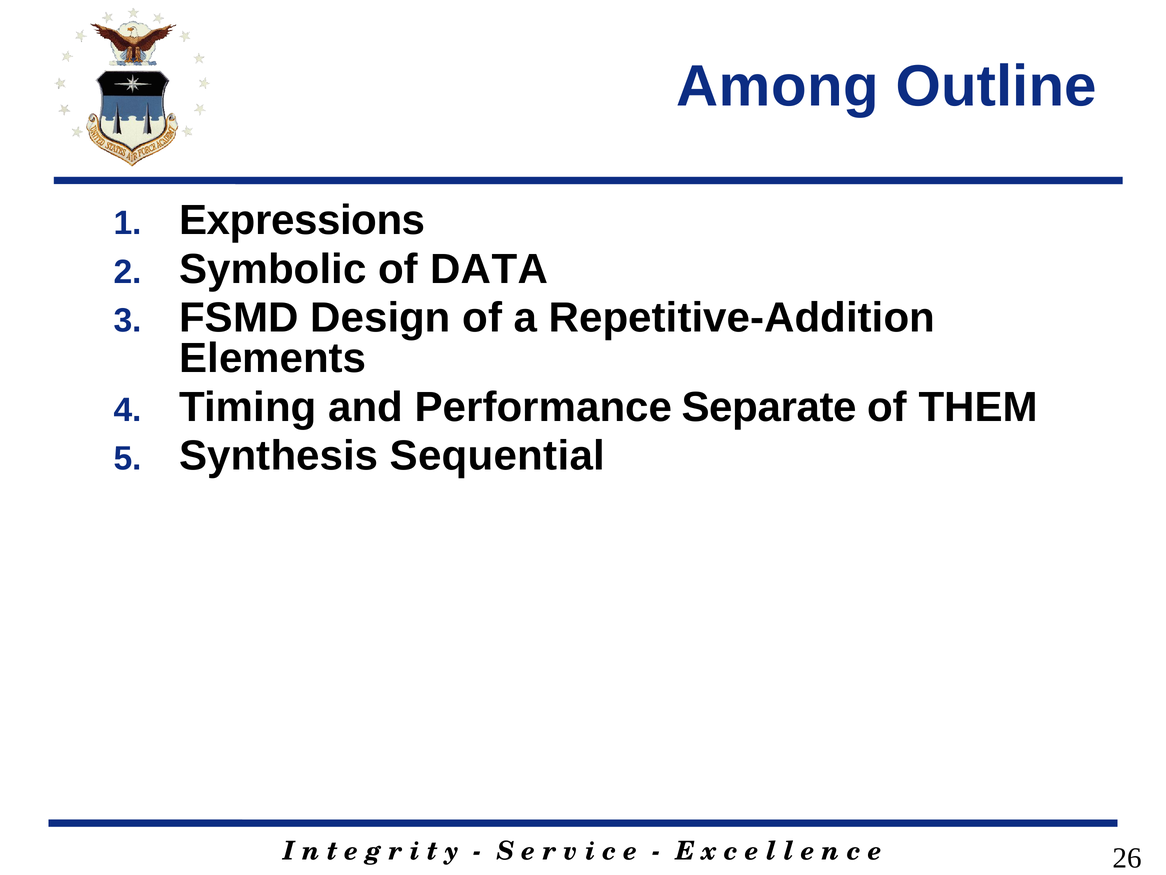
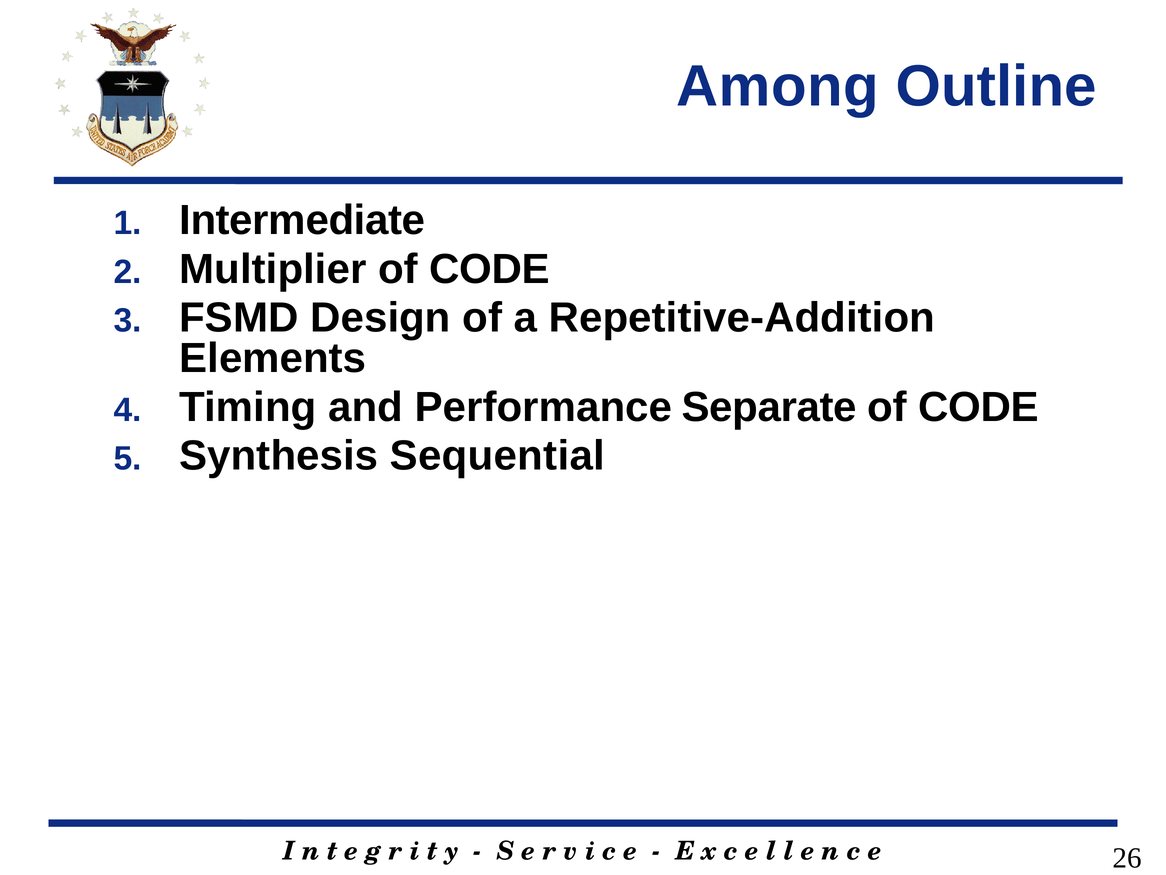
Expressions: Expressions -> Intermediate
Symbolic: Symbolic -> Multiplier
DATA at (489, 269): DATA -> CODE
THEM at (978, 407): THEM -> CODE
